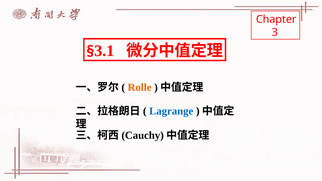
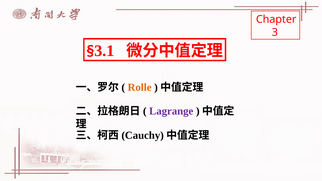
Lagrange colour: blue -> purple
